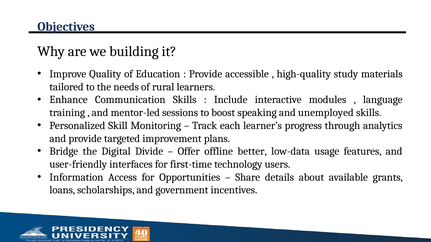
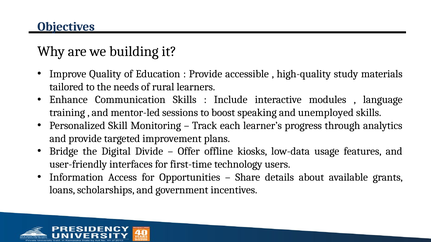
better: better -> kiosks
